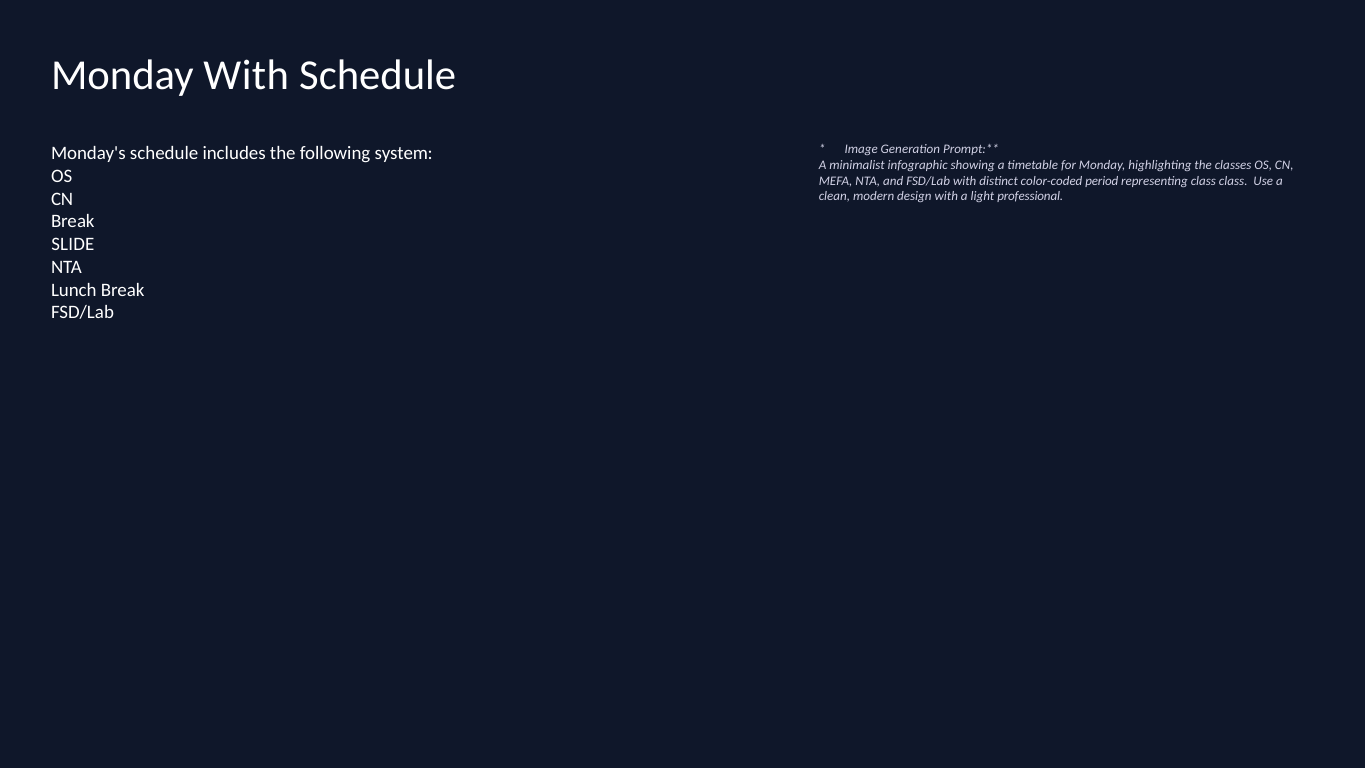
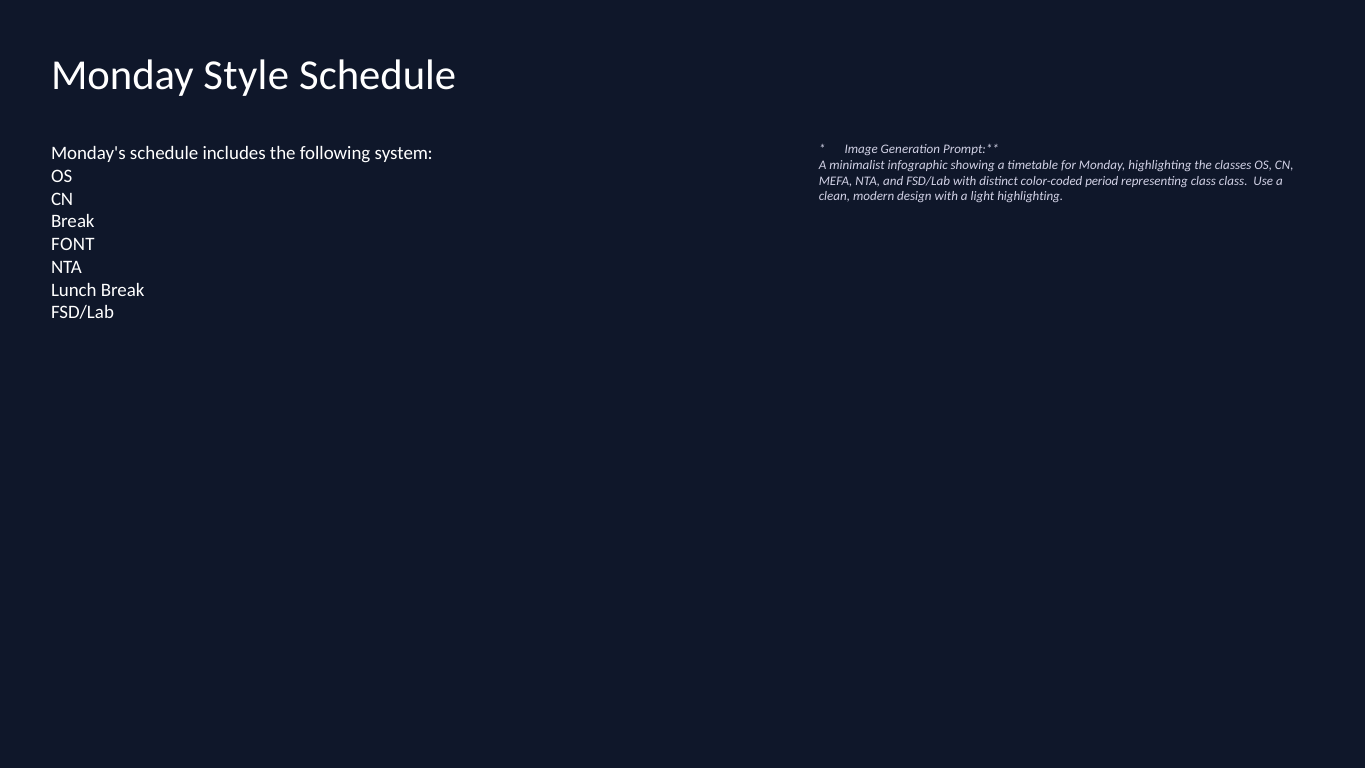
Monday With: With -> Style
light professional: professional -> highlighting
SLIDE: SLIDE -> FONT
